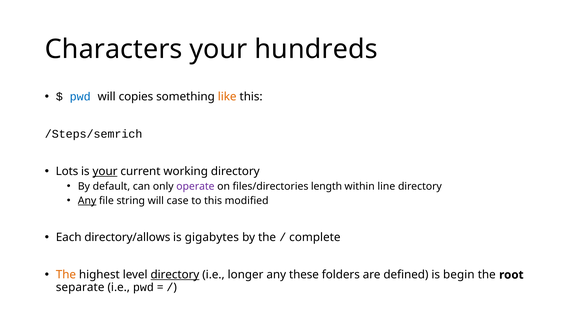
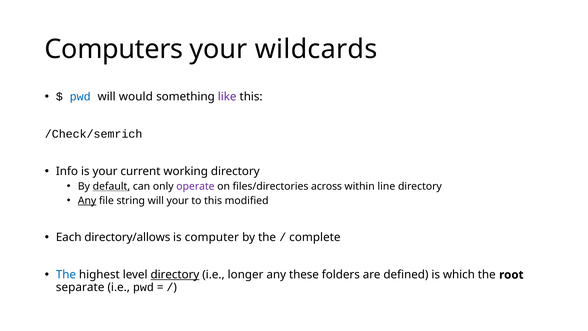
Characters: Characters -> Computers
hundreds: hundreds -> wildcards
copies: copies -> would
like colour: orange -> purple
/Steps/semrich: /Steps/semrich -> /Check/semrich
Lots: Lots -> Info
your at (105, 171) underline: present -> none
default underline: none -> present
length: length -> across
will case: case -> your
gigabytes: gigabytes -> computer
The at (66, 275) colour: orange -> blue
begin: begin -> which
